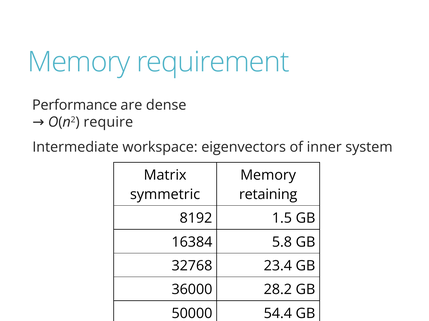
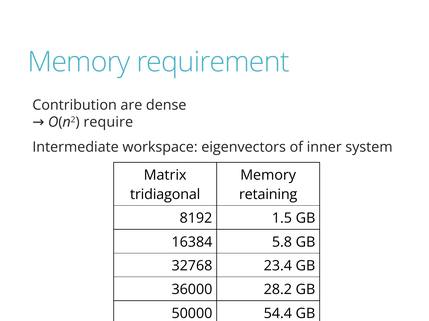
Performance: Performance -> Contribution
symmetric: symmetric -> tridiagonal
